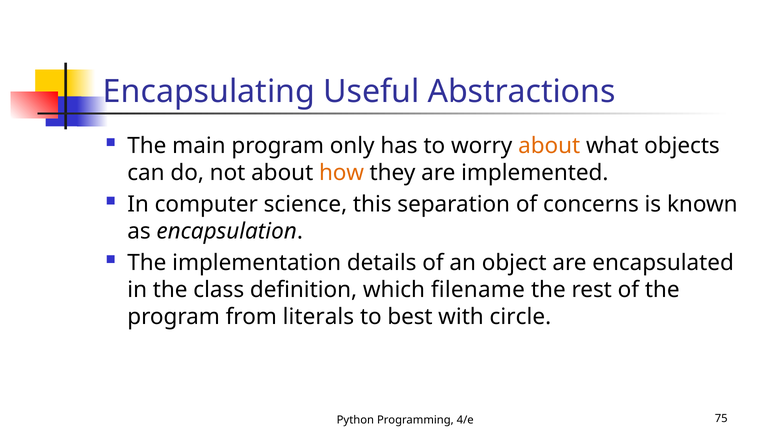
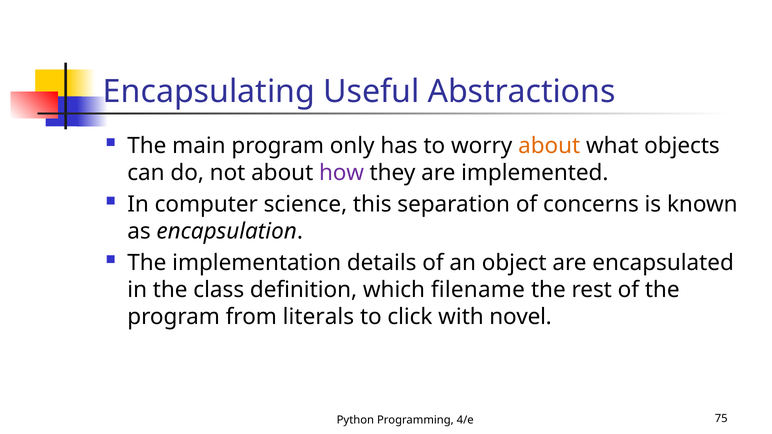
how colour: orange -> purple
best: best -> click
circle: circle -> novel
